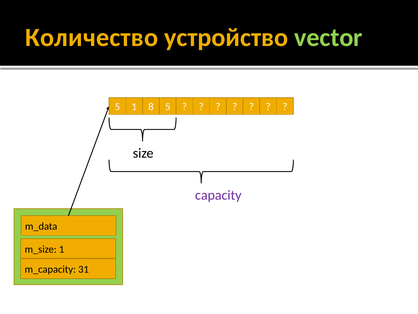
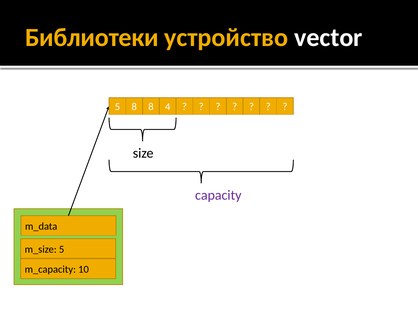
Количество: Количество -> Библиотеки
vector colour: light green -> white
5 1: 1 -> 8
8 5: 5 -> 4
m_size 1: 1 -> 5
31: 31 -> 10
